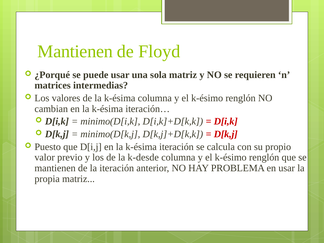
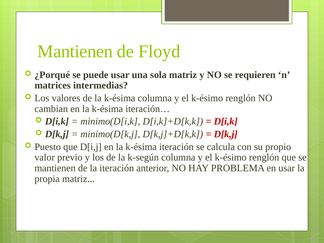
k-desde: k-desde -> k-según
